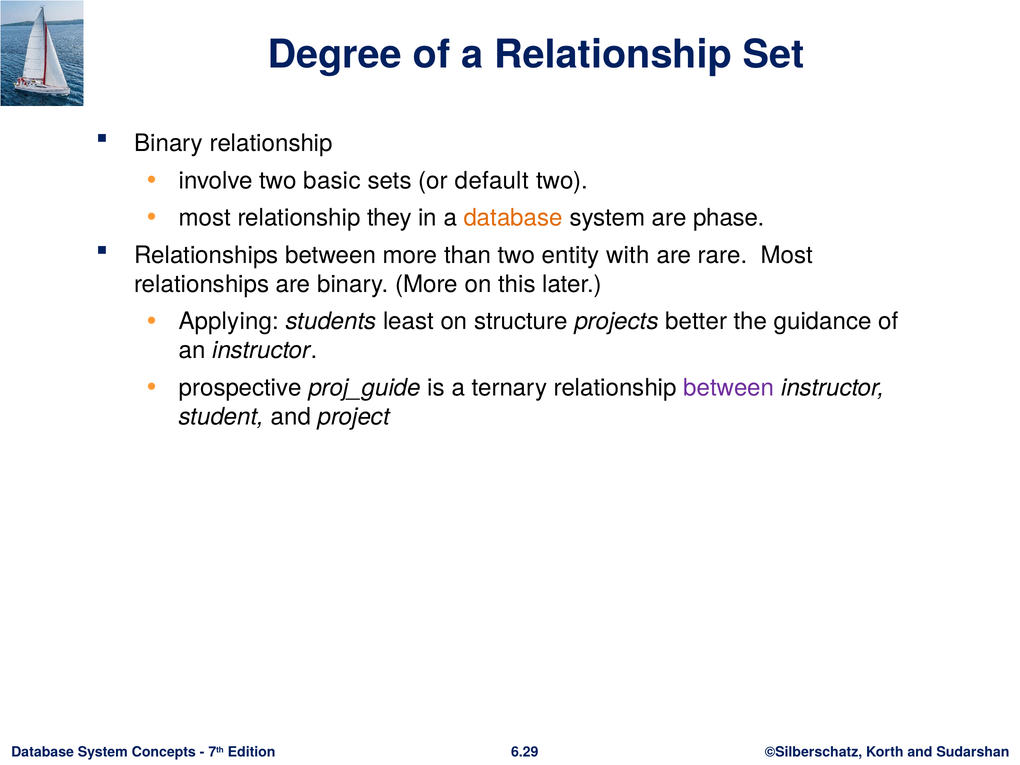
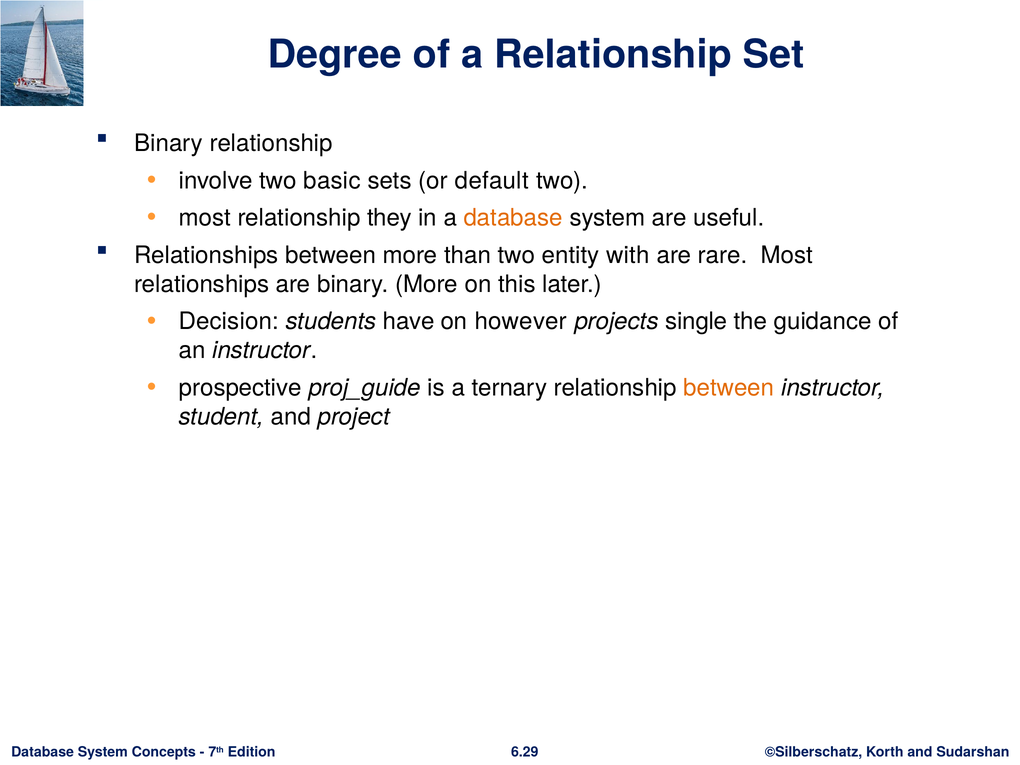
phase: phase -> useful
Applying: Applying -> Decision
least: least -> have
structure: structure -> however
better: better -> single
between at (729, 388) colour: purple -> orange
